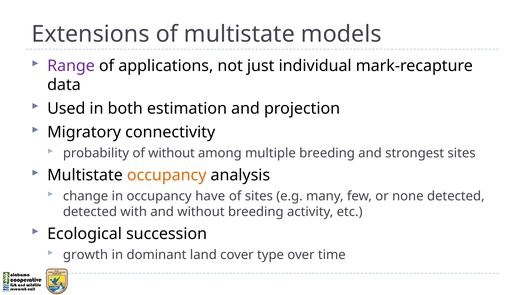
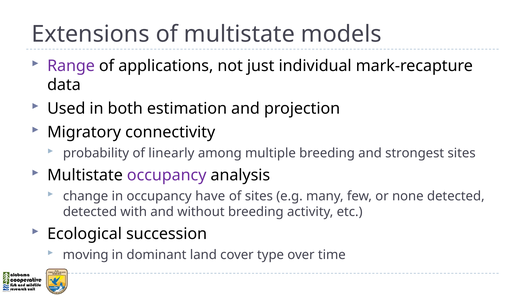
of without: without -> linearly
occupancy at (167, 175) colour: orange -> purple
growth: growth -> moving
